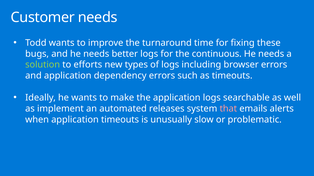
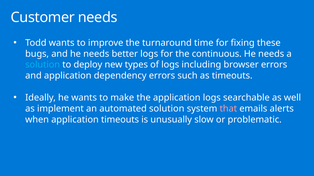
solution at (43, 65) colour: light green -> light blue
efforts: efforts -> deploy
automated releases: releases -> solution
